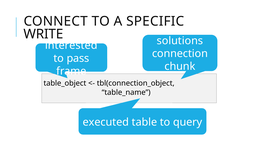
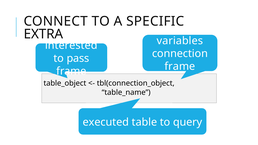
WRITE: WRITE -> EXTRA
solutions: solutions -> variables
chunk at (180, 66): chunk -> frame
